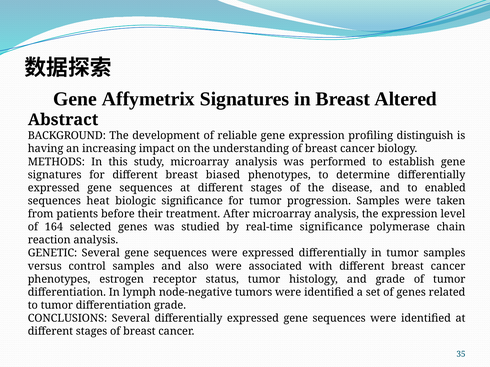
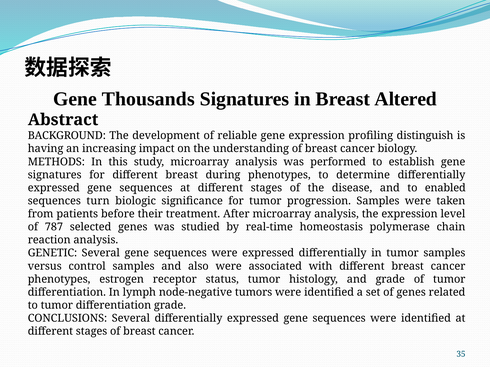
Affymetrix: Affymetrix -> Thousands
biased: biased -> during
heat: heat -> turn
164: 164 -> 787
real-time significance: significance -> homeostasis
